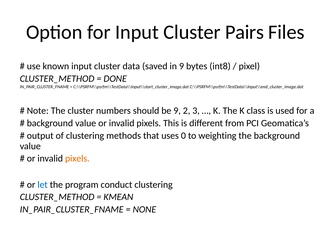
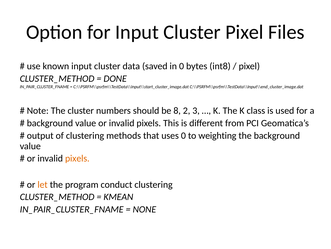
Cluster Pairs: Pairs -> Pixel
in 9: 9 -> 0
be 9: 9 -> 8
let colour: blue -> orange
